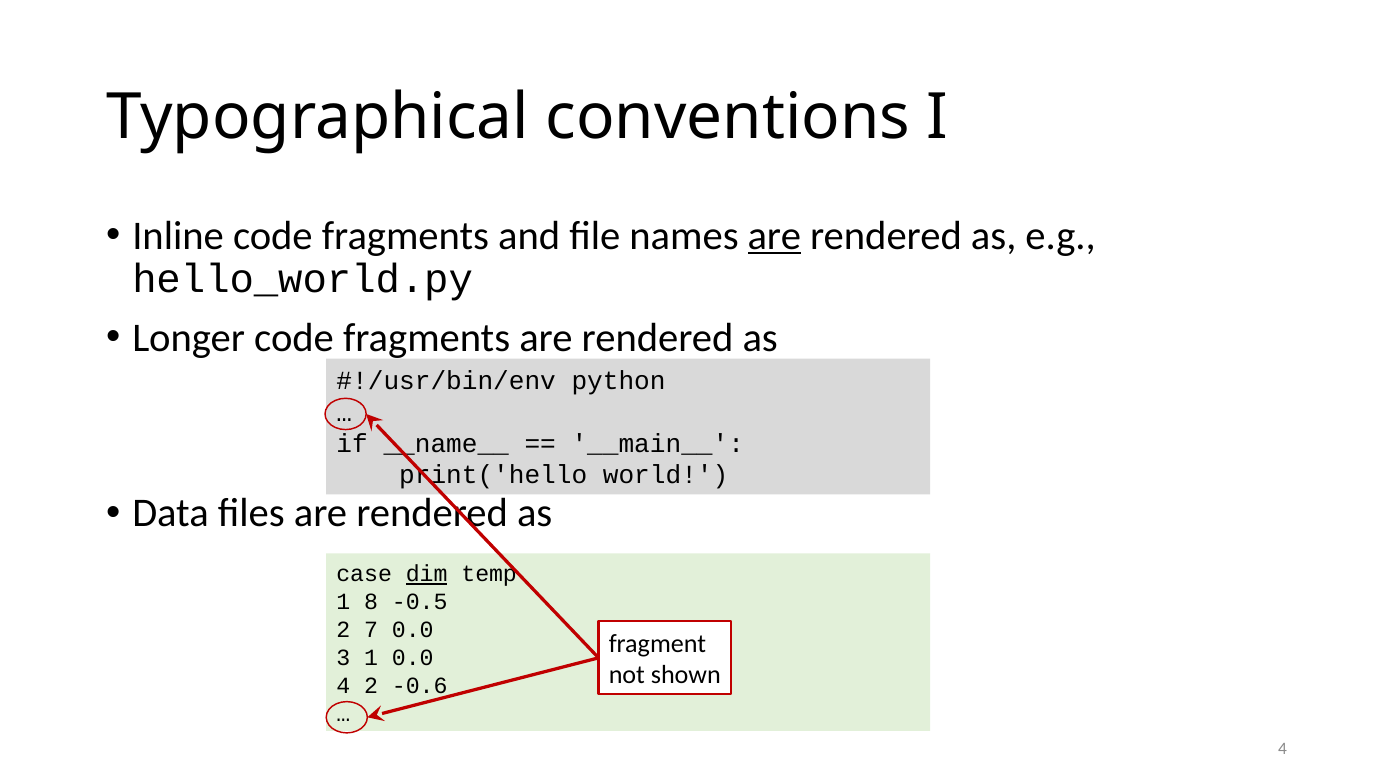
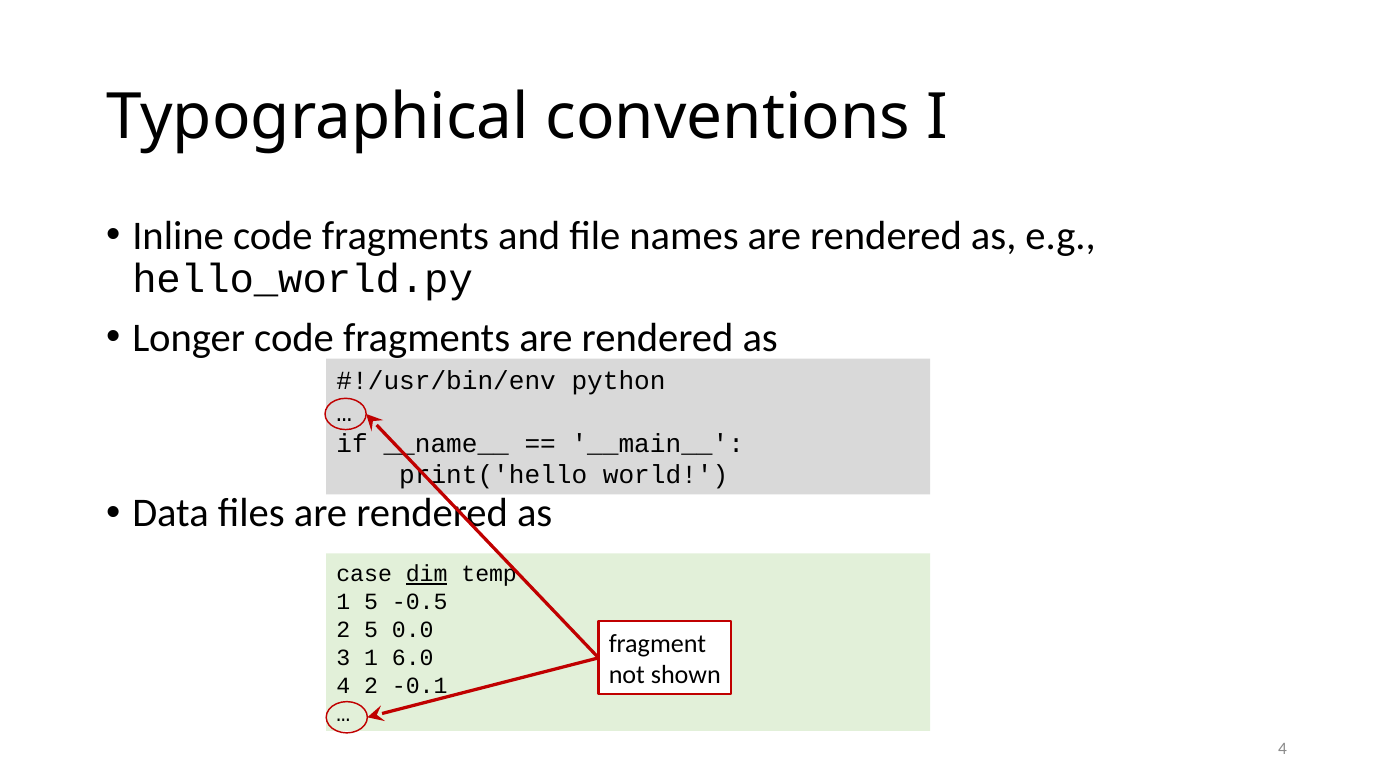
are at (774, 236) underline: present -> none
1 8: 8 -> 5
2 7: 7 -> 5
1 0.0: 0.0 -> 6.0
-0.6: -0.6 -> -0.1
